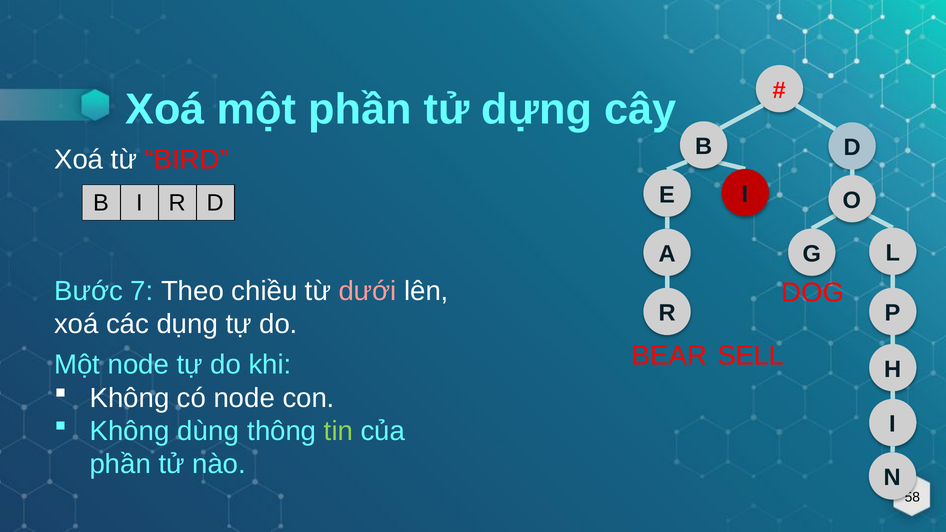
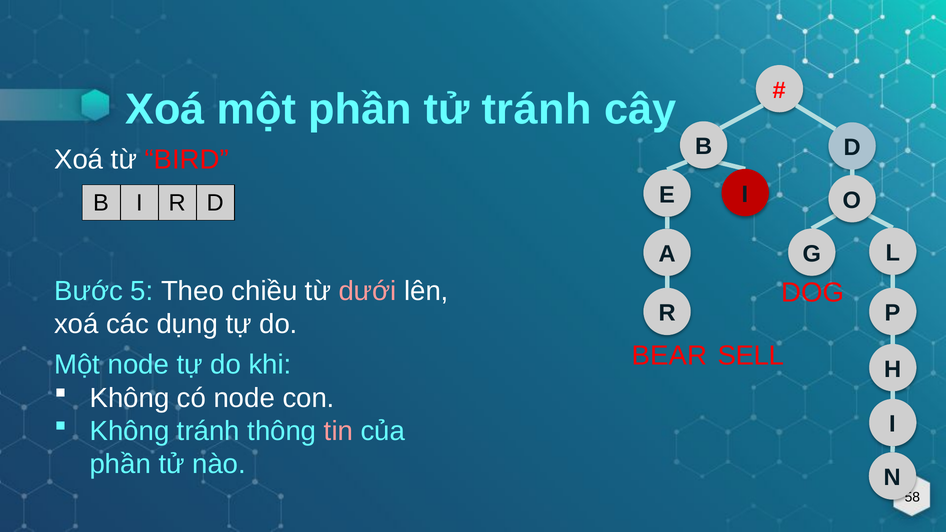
tử dựng: dựng -> tránh
7: 7 -> 5
Không dùng: dùng -> tránh
tin colour: light green -> pink
